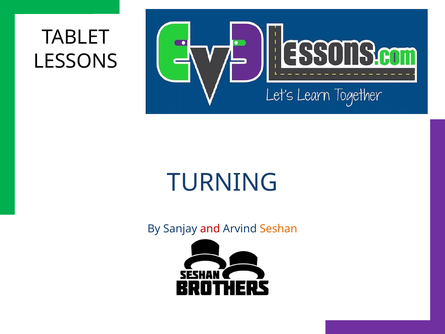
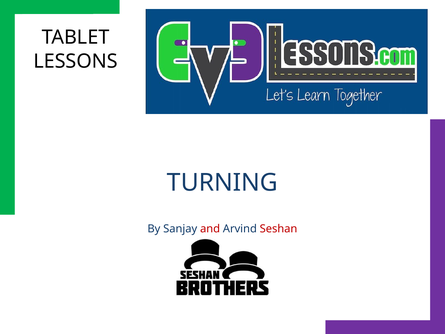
Seshan colour: orange -> red
